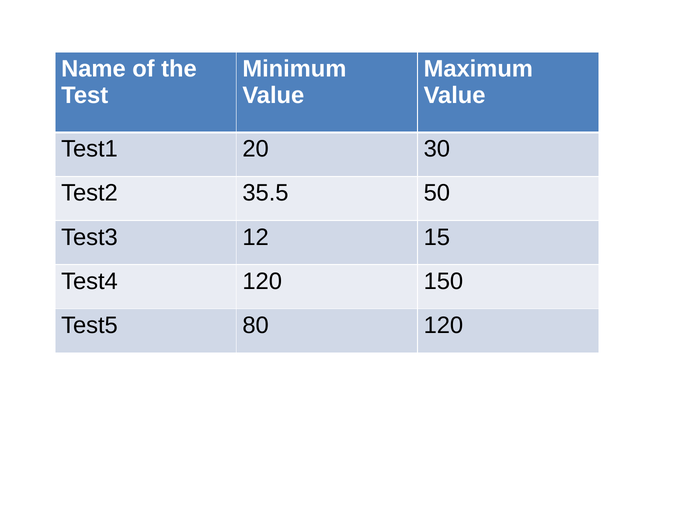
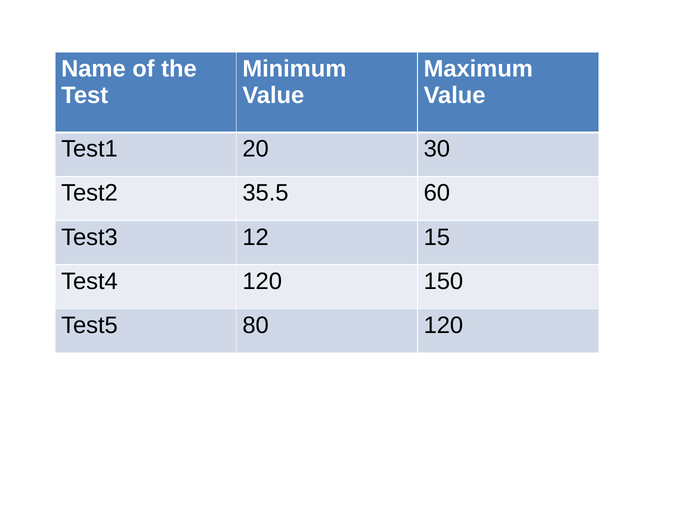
50: 50 -> 60
